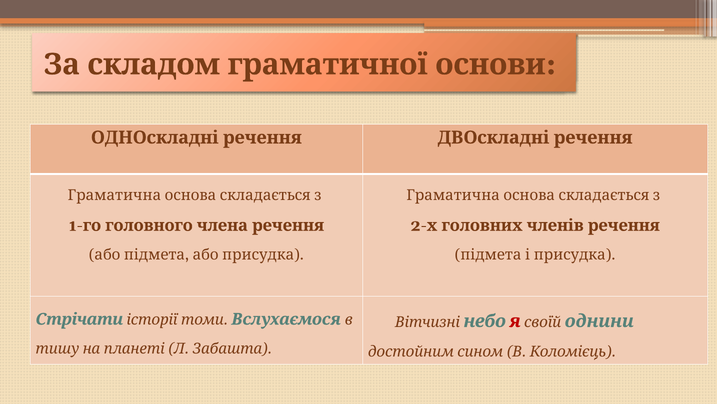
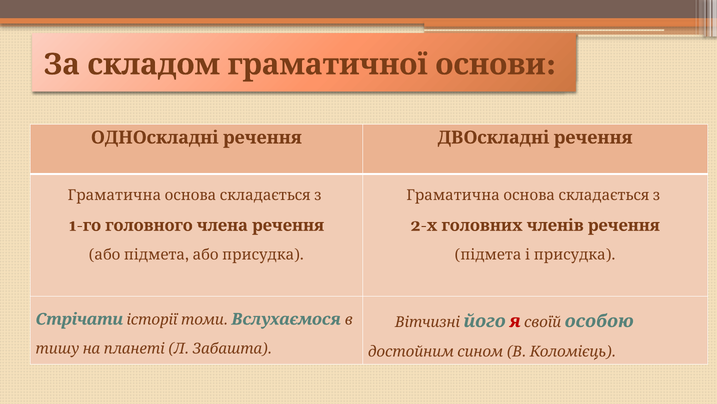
небо: небо -> його
однини: однини -> особою
